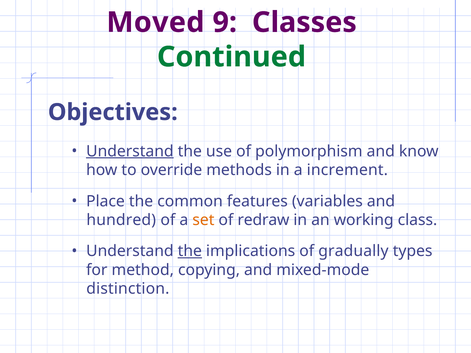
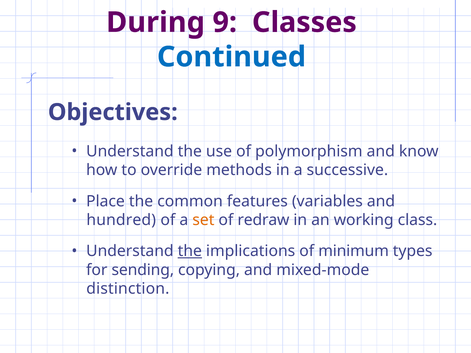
Moved: Moved -> During
Continued colour: green -> blue
Understand at (130, 151) underline: present -> none
increment: increment -> successive
gradually: gradually -> minimum
method: method -> sending
